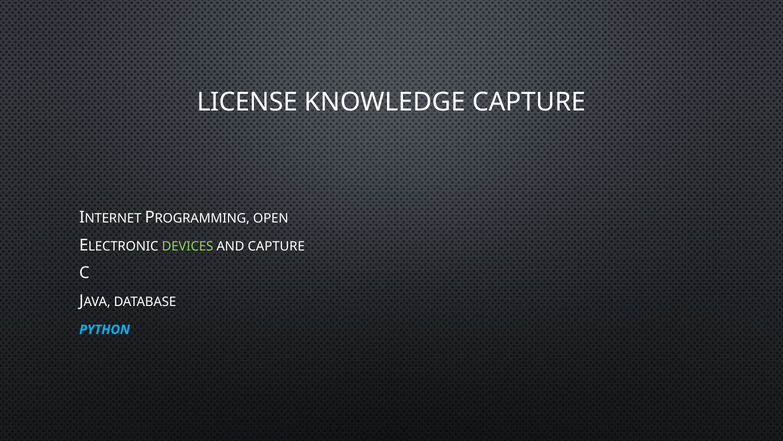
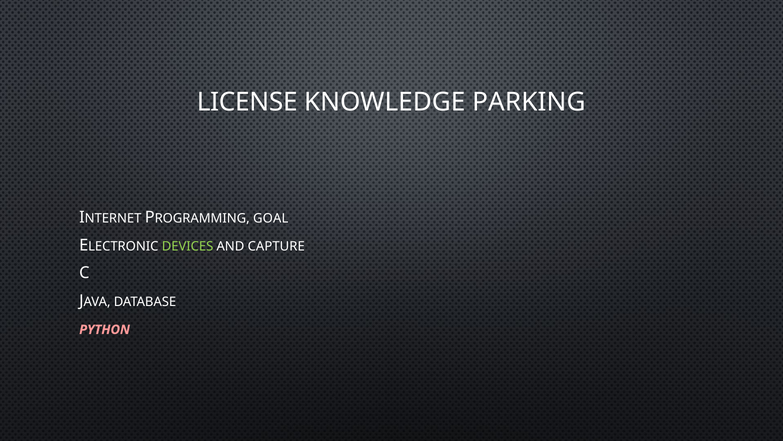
KNOWLEDGE CAPTURE: CAPTURE -> PARKING
OPEN: OPEN -> GOAL
PYTHON colour: light blue -> pink
